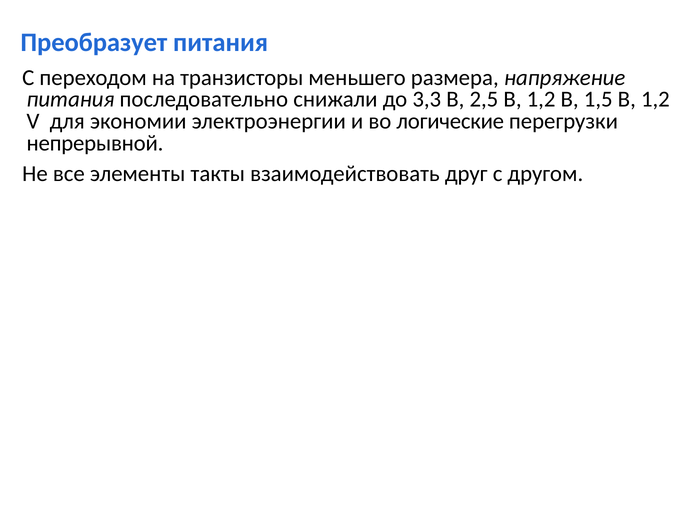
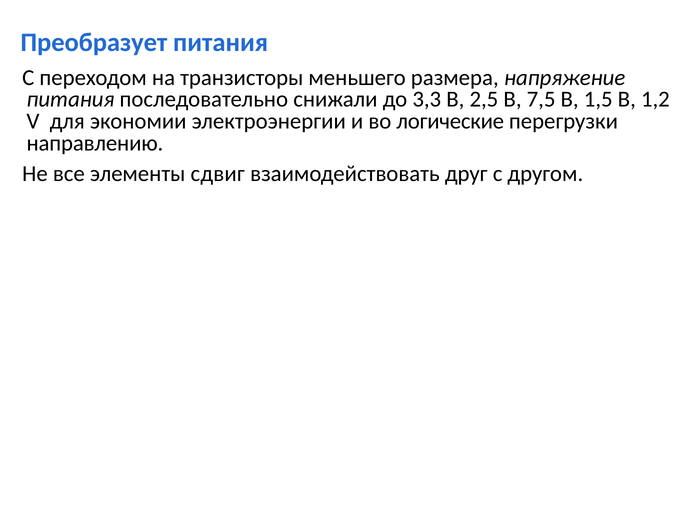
2,5 В 1,2: 1,2 -> 7,5
непрерывной: непрерывной -> направлению
такты: такты -> сдвиг
